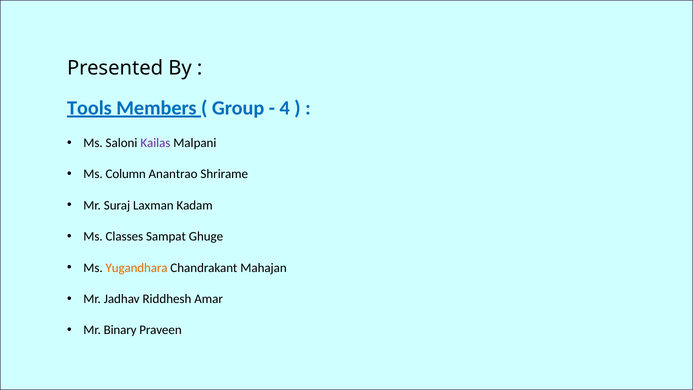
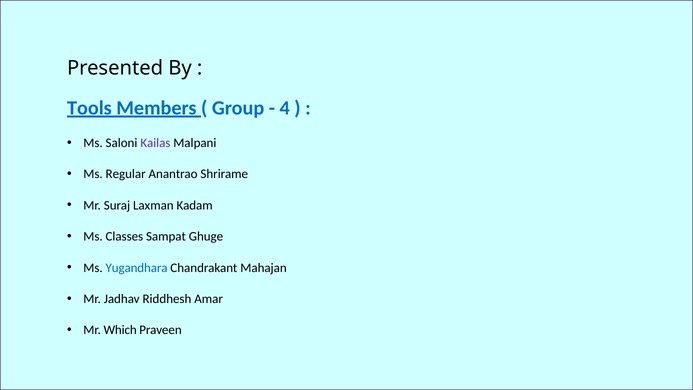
Column: Column -> Regular
Yugandhara colour: orange -> blue
Binary: Binary -> Which
